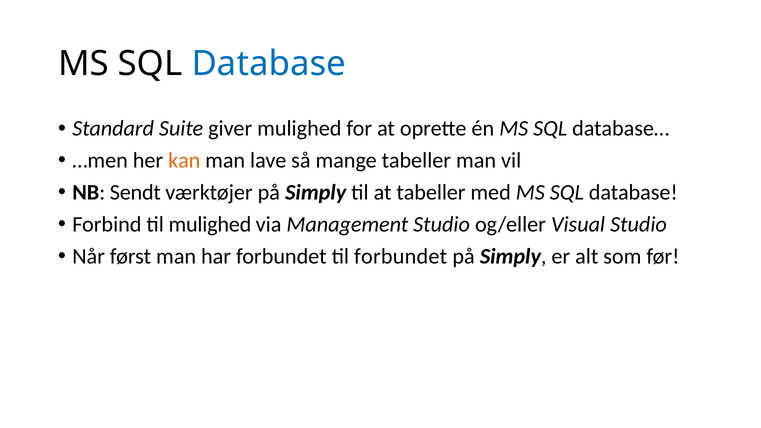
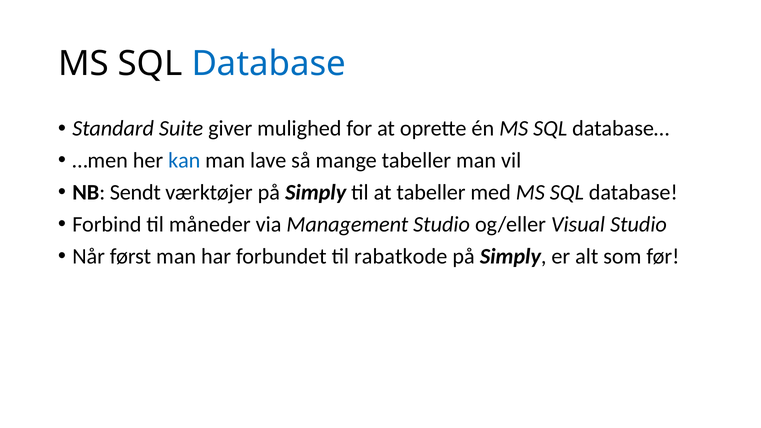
kan colour: orange -> blue
til mulighed: mulighed -> måneder
til forbundet: forbundet -> rabatkode
